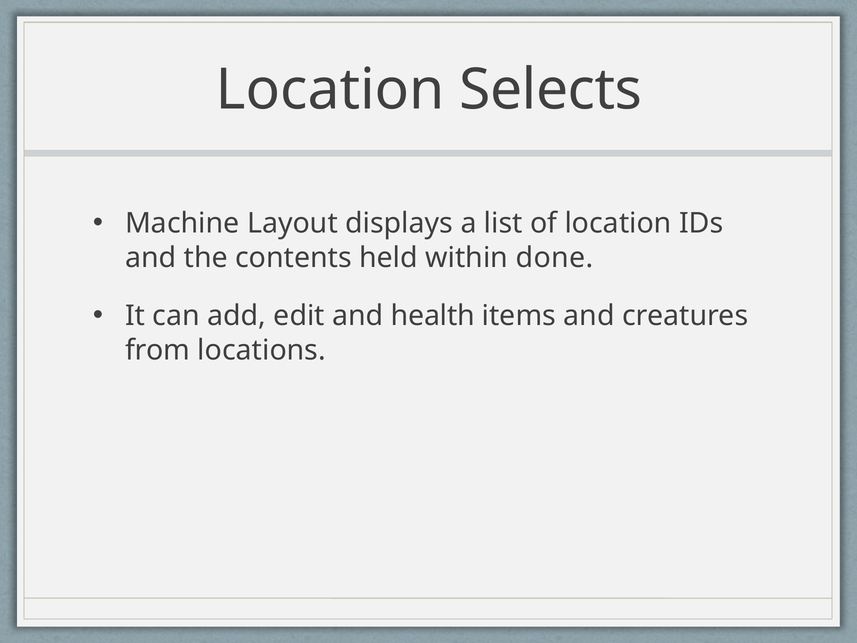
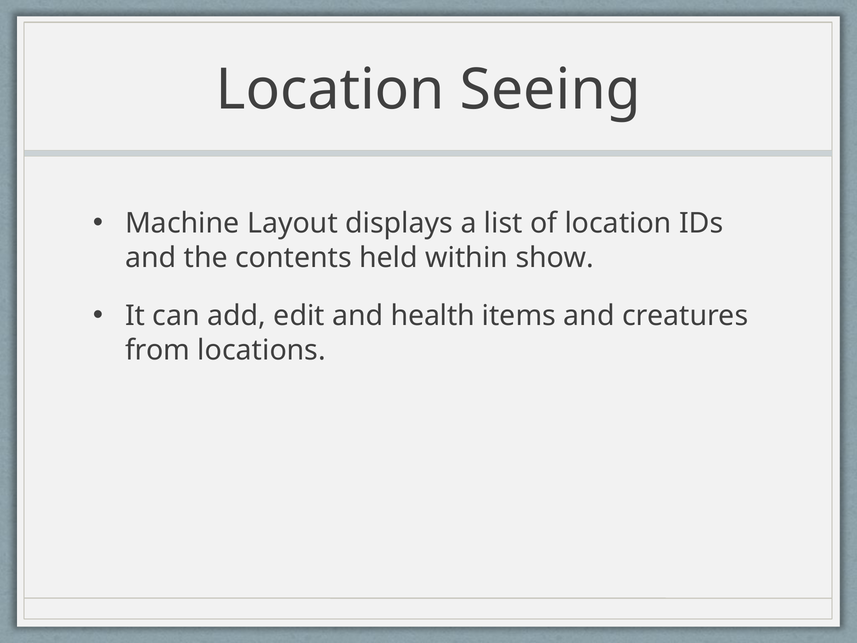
Selects: Selects -> Seeing
done: done -> show
